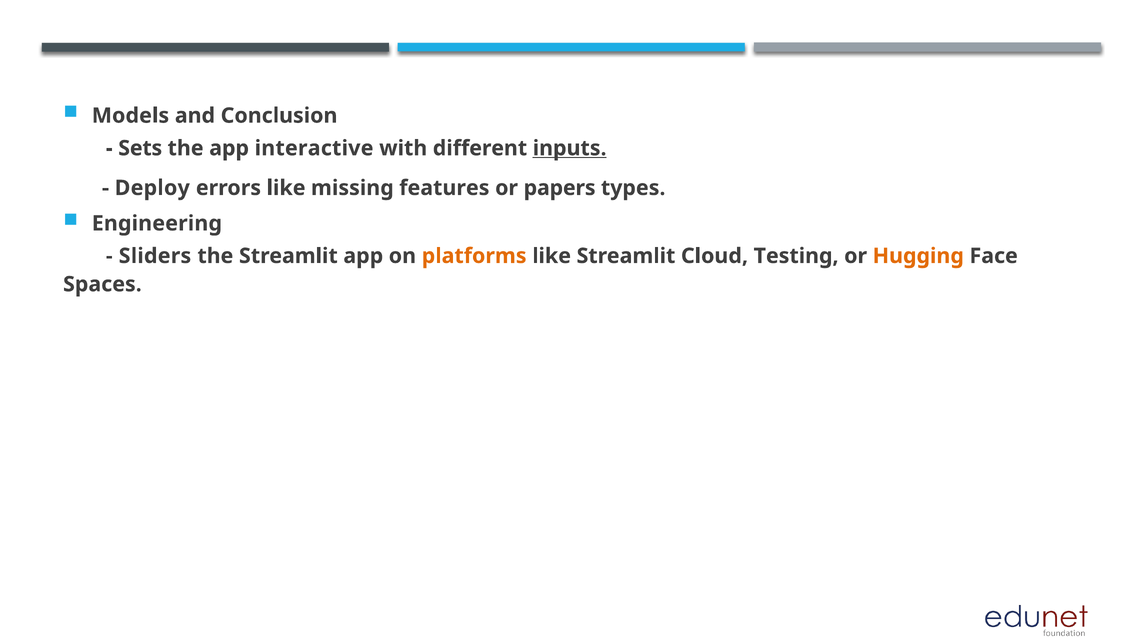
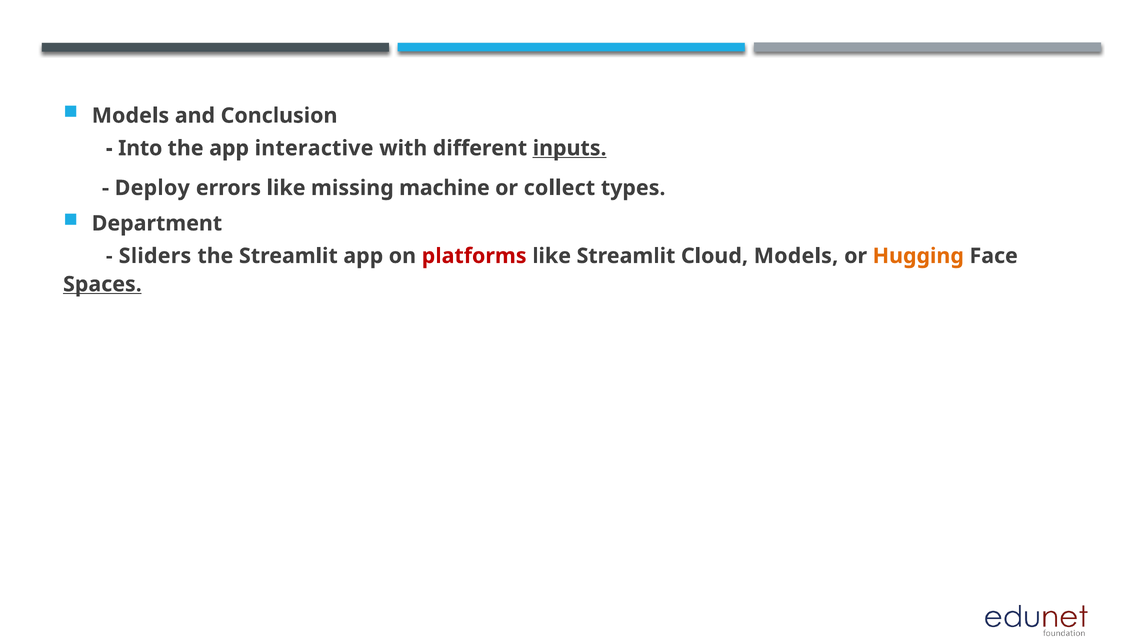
Sets: Sets -> Into
features: features -> machine
papers: papers -> collect
Engineering: Engineering -> Department
platforms colour: orange -> red
Cloud Testing: Testing -> Models
Spaces underline: none -> present
